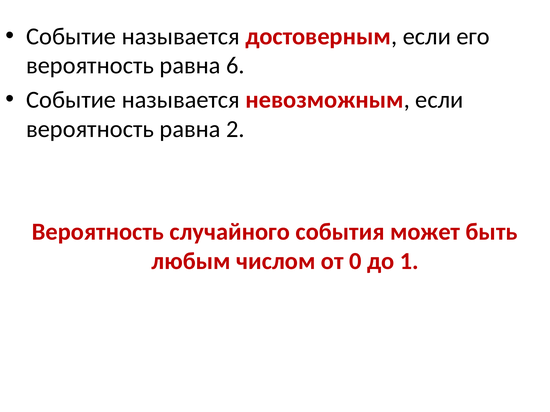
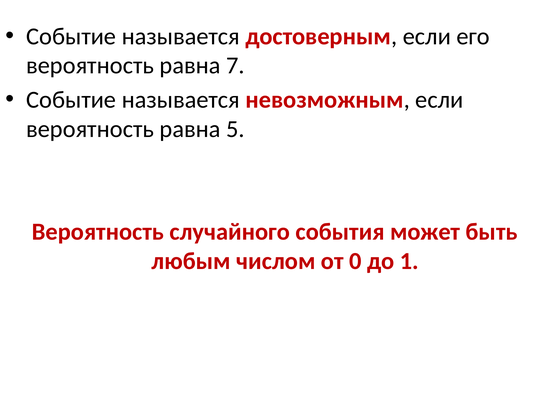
6: 6 -> 7
2: 2 -> 5
